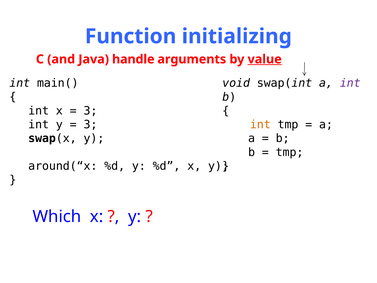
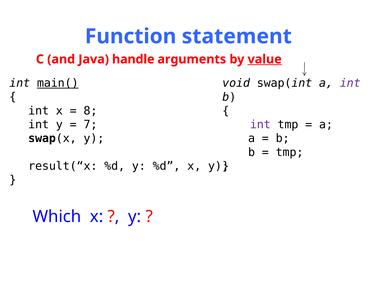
initializing: initializing -> statement
main( underline: none -> present
3 at (90, 111): 3 -> 8
3 at (90, 124): 3 -> 7
int at (260, 124) colour: orange -> purple
around(“x: around(“x -> result(“x
